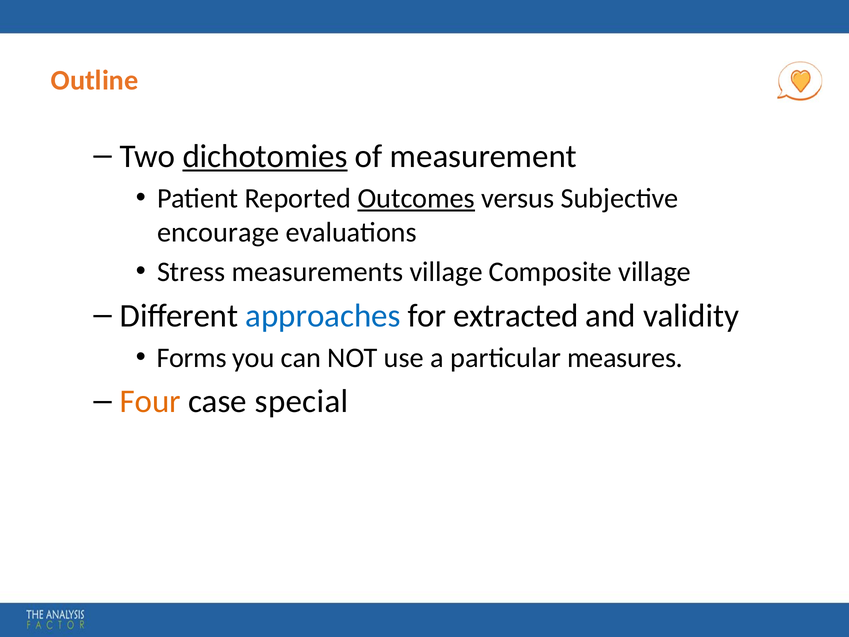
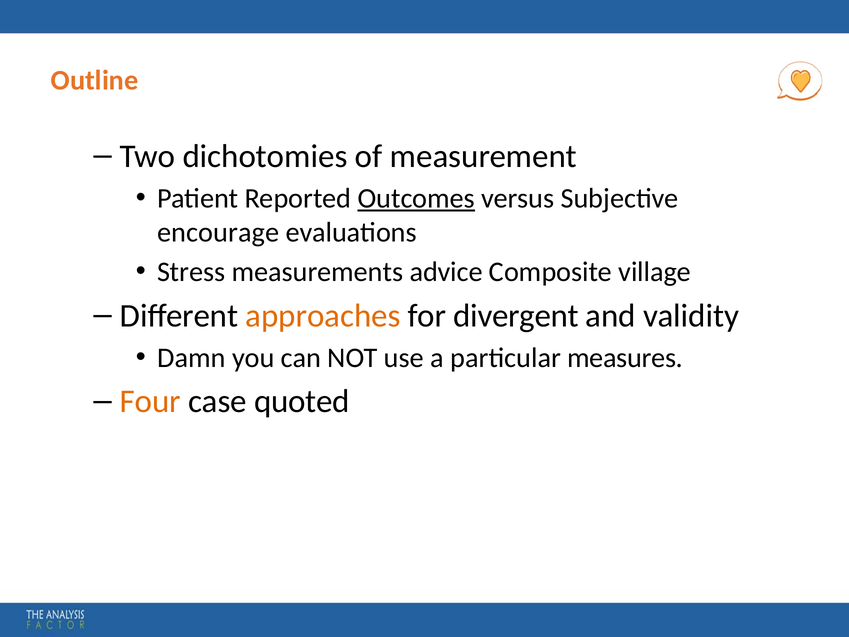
dichotomies underline: present -> none
measurements village: village -> advice
approaches colour: blue -> orange
extracted: extracted -> divergent
Forms: Forms -> Damn
special: special -> quoted
